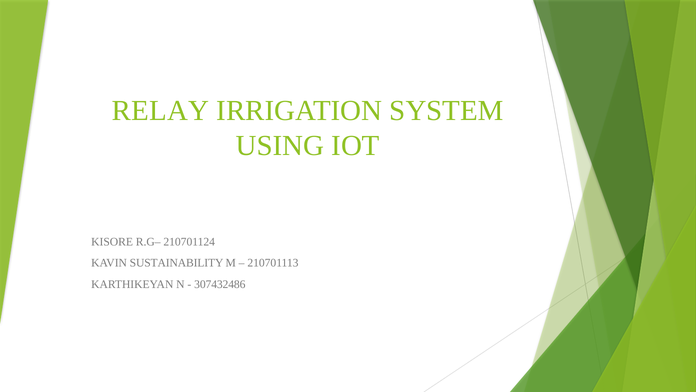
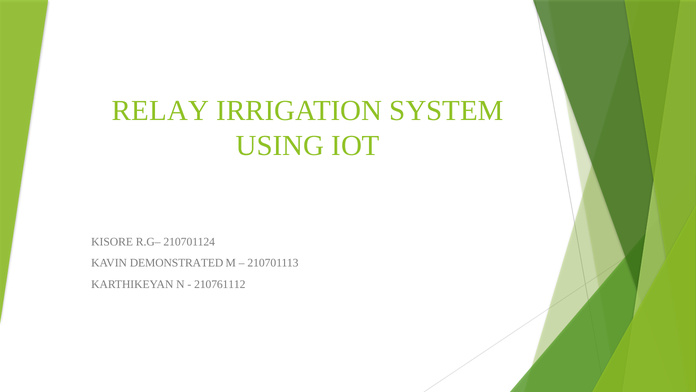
SUSTAINABILITY: SUSTAINABILITY -> DEMONSTRATED
307432486: 307432486 -> 210761112
